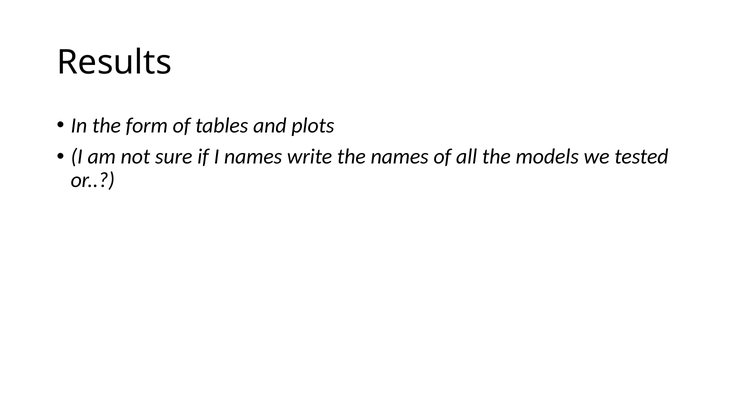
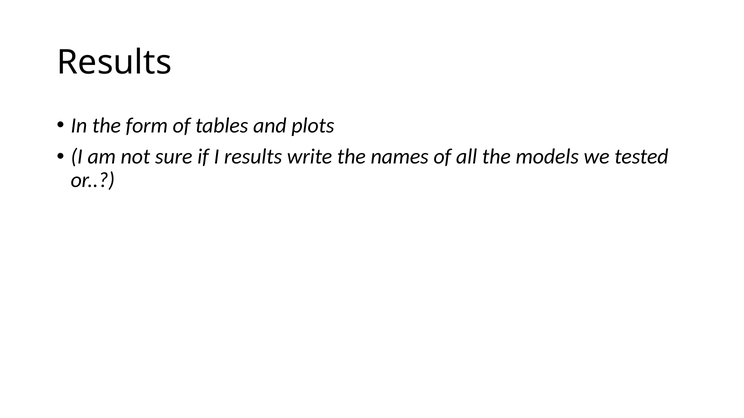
I names: names -> results
